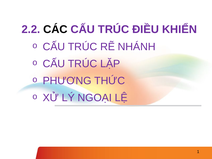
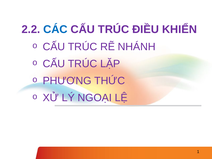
CÁC colour: black -> blue
